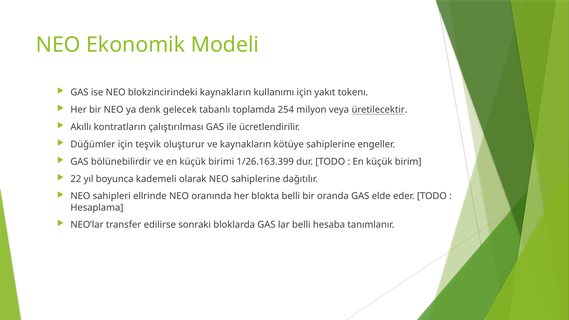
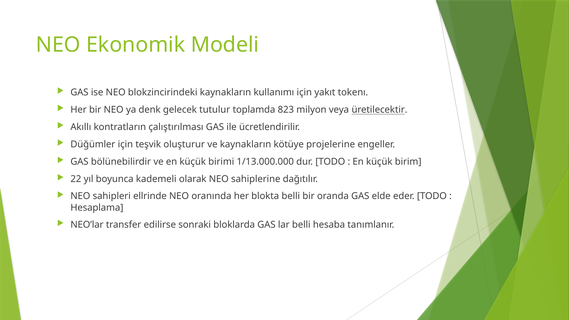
tabanlı: tabanlı -> tutulur
254: 254 -> 823
kötüye sahiplerine: sahiplerine -> projelerine
1/26.163.399: 1/26.163.399 -> 1/13.000.000
